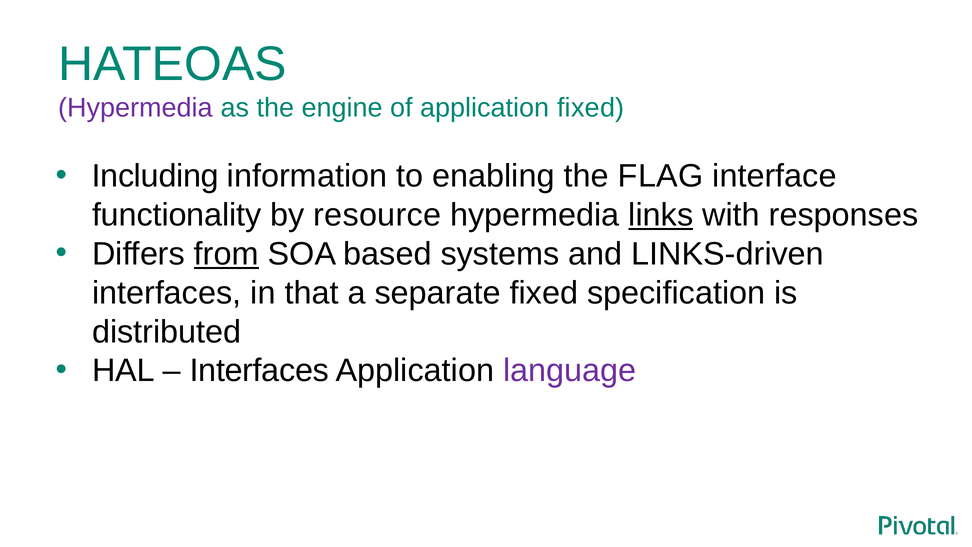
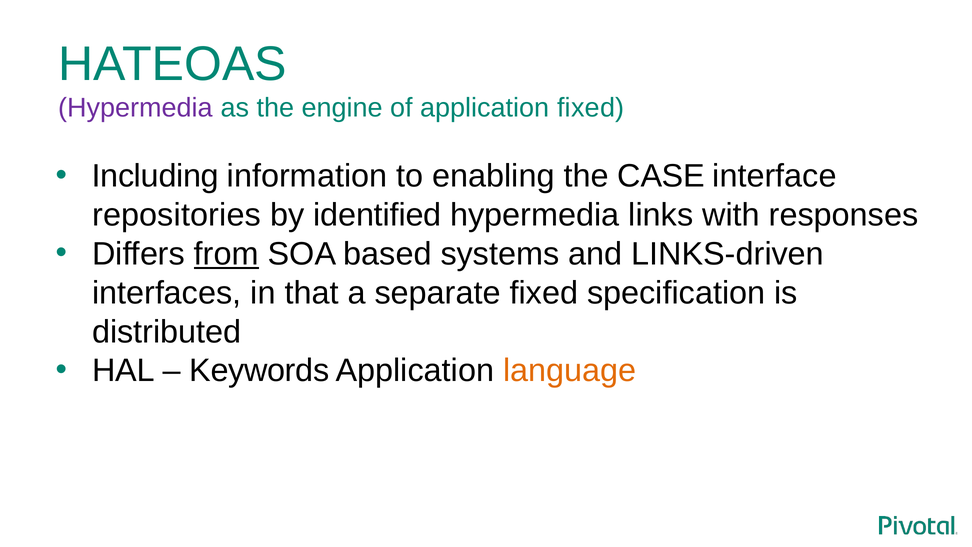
FLAG: FLAG -> CASE
functionality: functionality -> repositories
resource: resource -> identified
links underline: present -> none
Interfaces at (259, 371): Interfaces -> Keywords
language colour: purple -> orange
